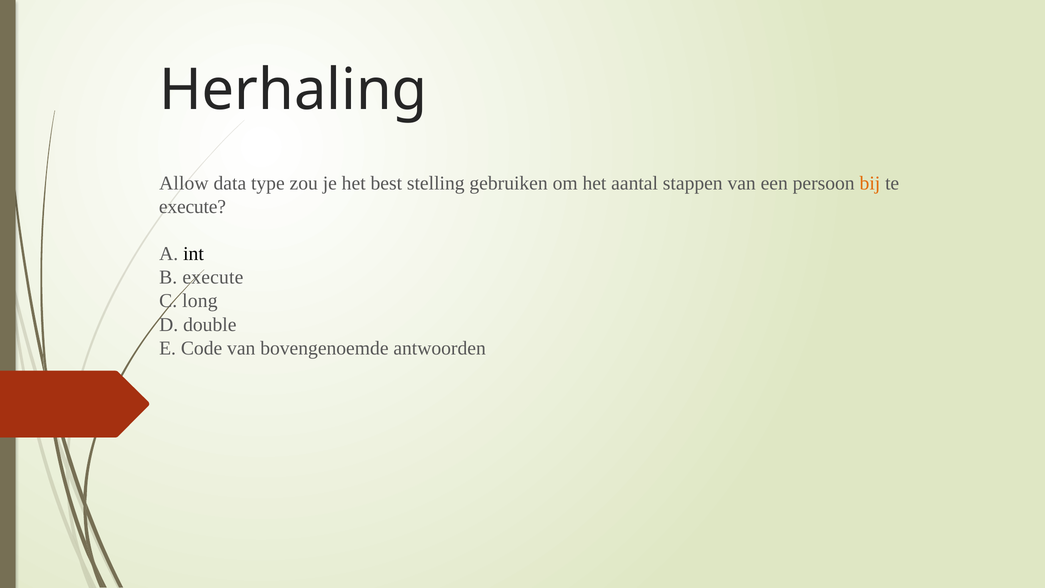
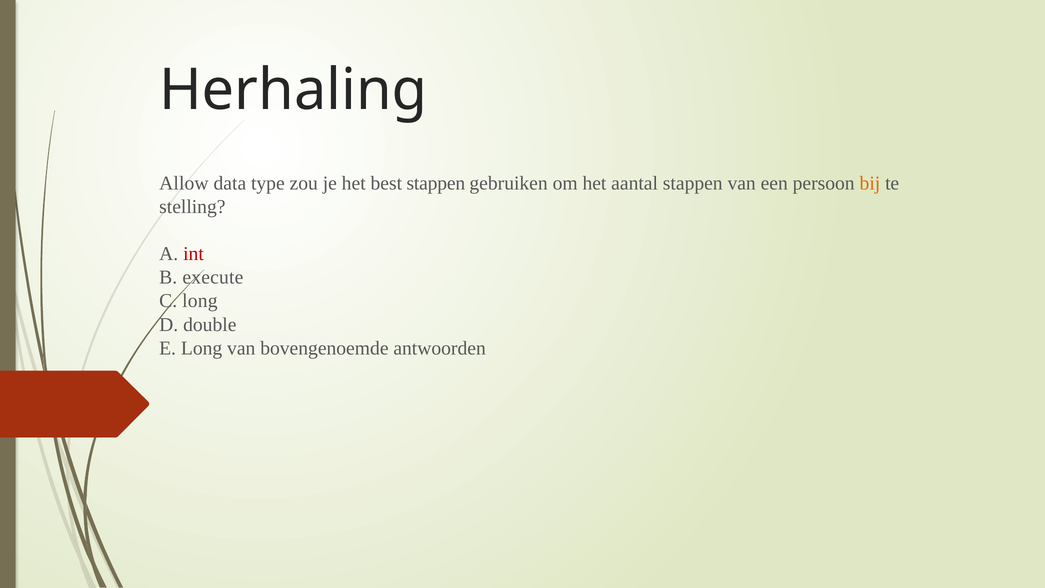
best stelling: stelling -> stappen
execute at (192, 207): execute -> stelling
int colour: black -> red
E Code: Code -> Long
